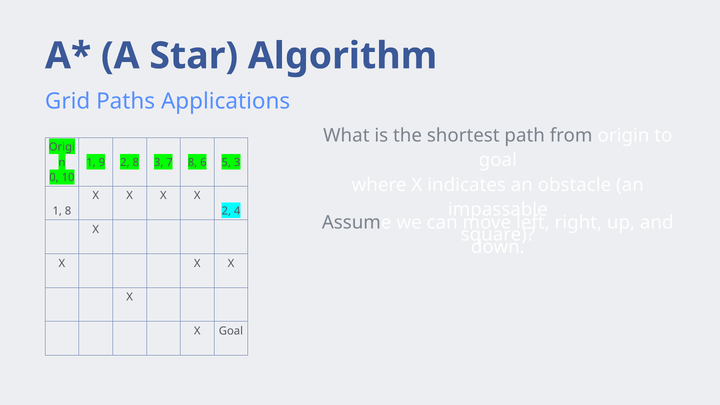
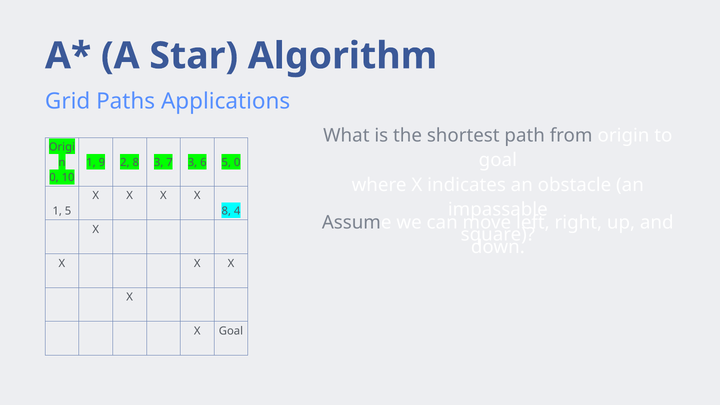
7 8: 8 -> 3
5 3: 3 -> 0
1 8: 8 -> 5
2 at (226, 211): 2 -> 8
